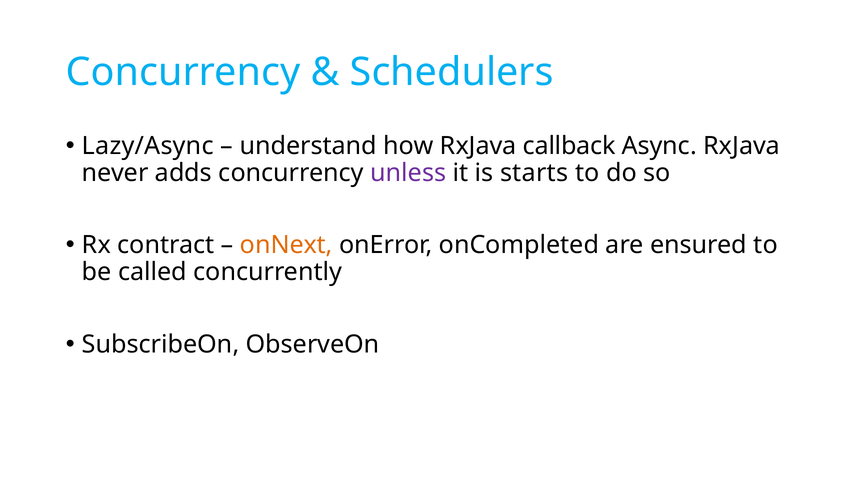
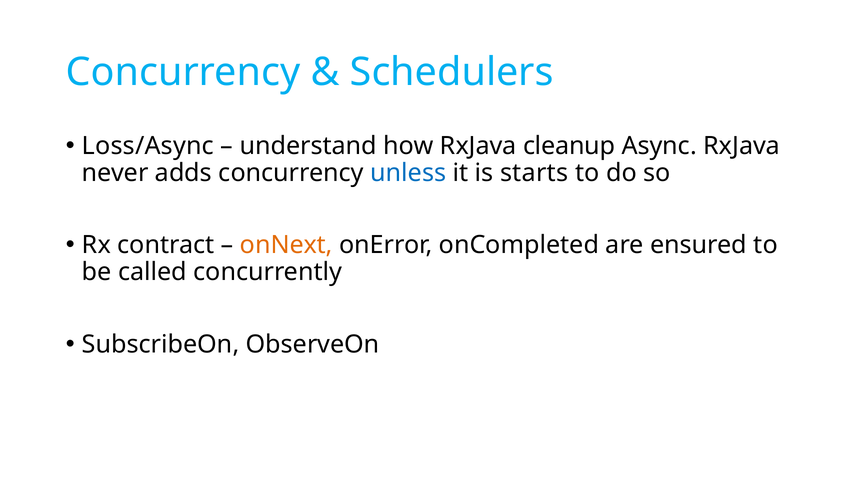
Lazy/Async: Lazy/Async -> Loss/Async
callback: callback -> cleanup
unless colour: purple -> blue
